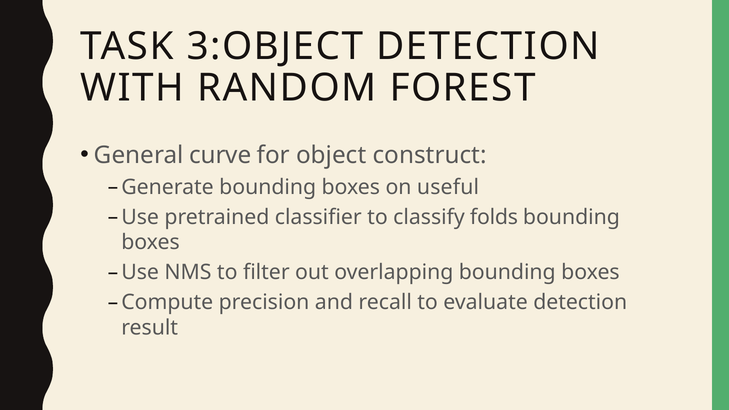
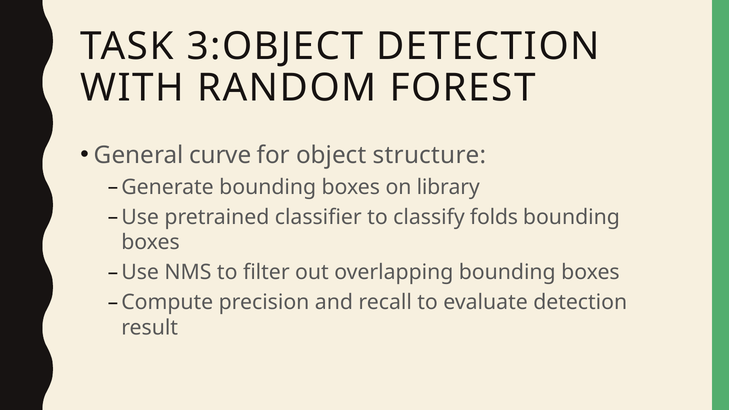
construct: construct -> structure
useful: useful -> library
